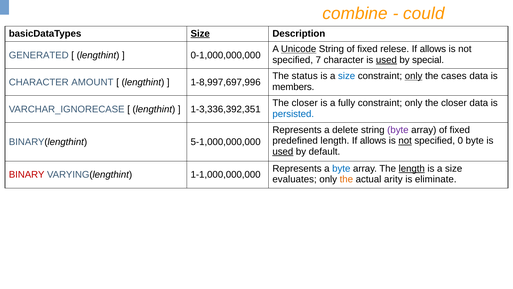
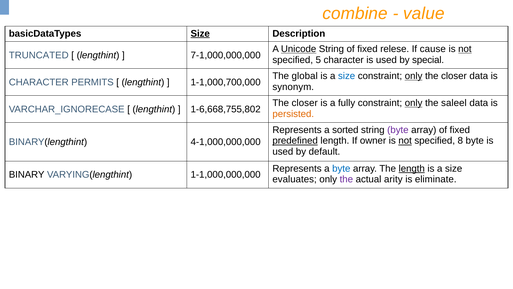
could: could -> value
allows at (433, 49): allows -> cause
not at (465, 49) underline: none -> present
GENERATED: GENERATED -> TRUNCATED
0-1,000,000,000: 0-1,000,000,000 -> 7-1,000,000,000
7: 7 -> 5
used at (386, 60) underline: present -> none
status: status -> global
cases at (454, 76): cases -> closer
AMOUNT: AMOUNT -> PERMITS
1-8,997,697,996: 1-8,997,697,996 -> 1-1,000,700,000
members: members -> synonym
only at (414, 103) underline: none -> present
closer at (454, 103): closer -> saleel
1-3,336,392,351: 1-3,336,392,351 -> 1-6,668,755,802
persisted colour: blue -> orange
delete: delete -> sorted
predefined underline: none -> present
length If allows: allows -> owner
0: 0 -> 8
5-1,000,000,000: 5-1,000,000,000 -> 4-1,000,000,000
used at (283, 151) underline: present -> none
BINARY colour: red -> black
the at (346, 179) colour: orange -> purple
